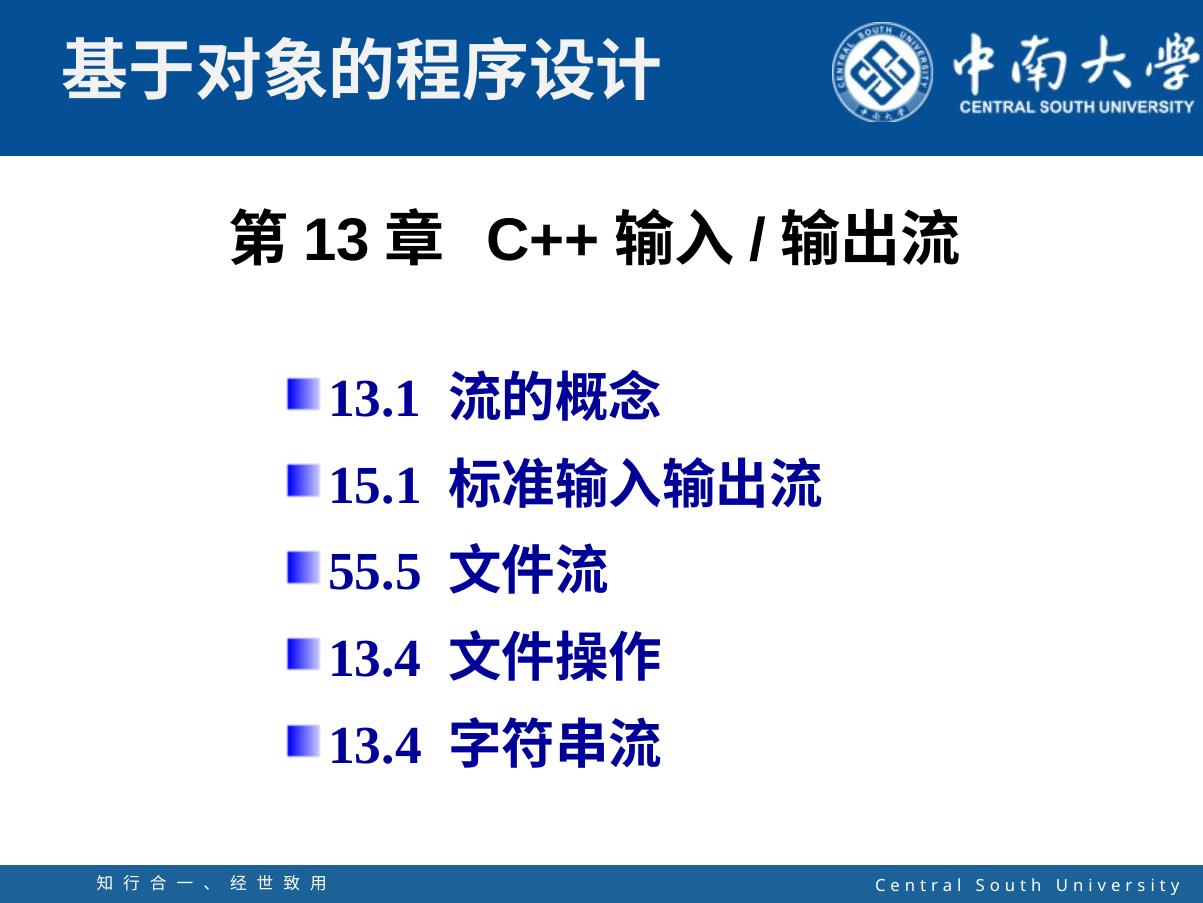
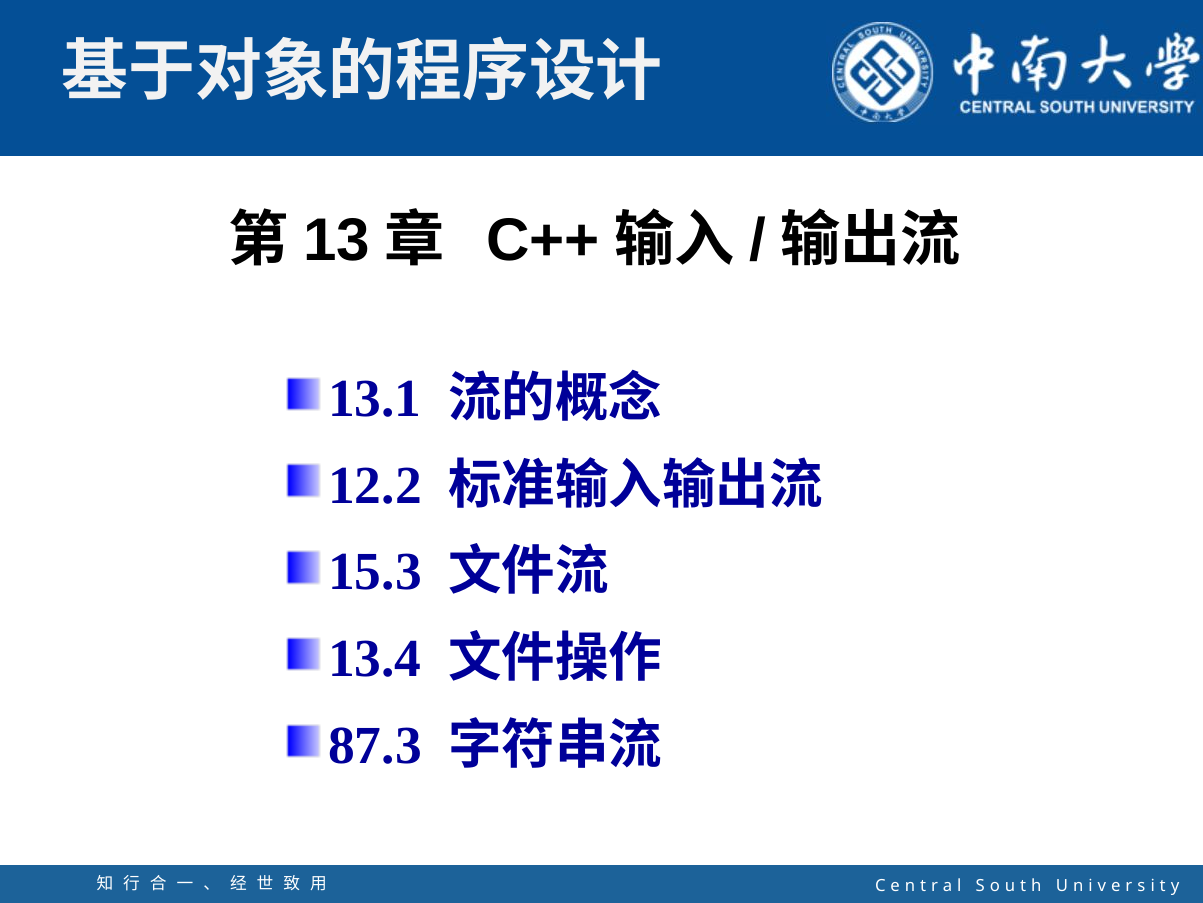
15.1: 15.1 -> 12.2
55.5: 55.5 -> 15.3
13.4 at (375, 745): 13.4 -> 87.3
